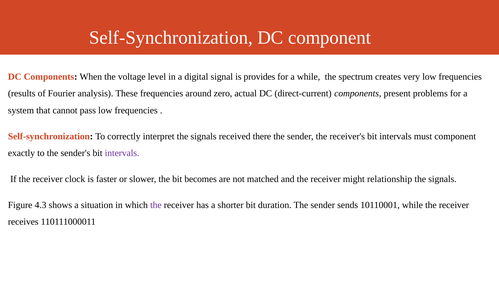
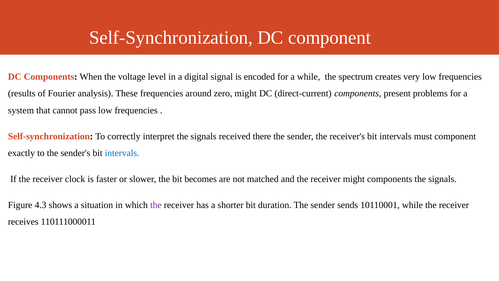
provides: provides -> encoded
zero actual: actual -> might
intervals at (122, 153) colour: purple -> blue
might relationship: relationship -> components
